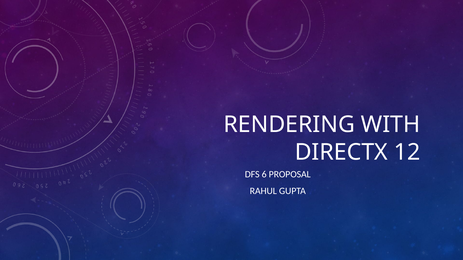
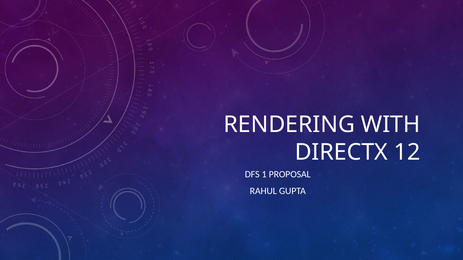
6: 6 -> 1
